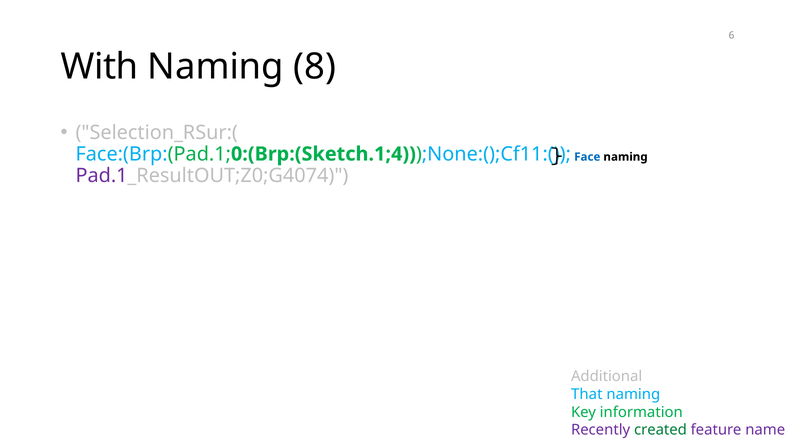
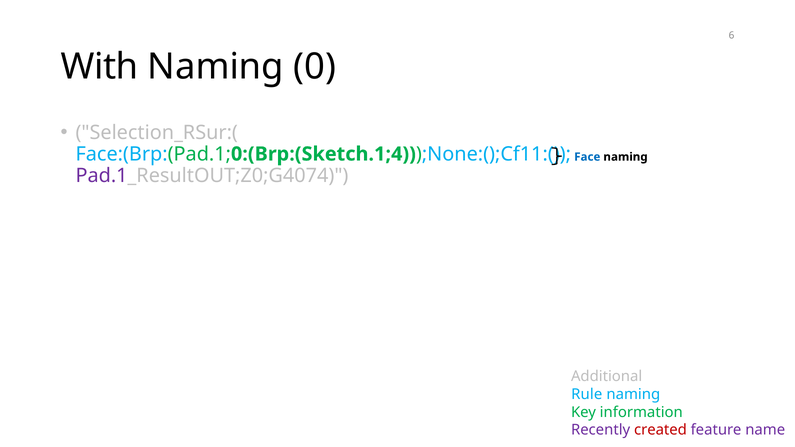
8: 8 -> 0
That: That -> Rule
created colour: green -> red
